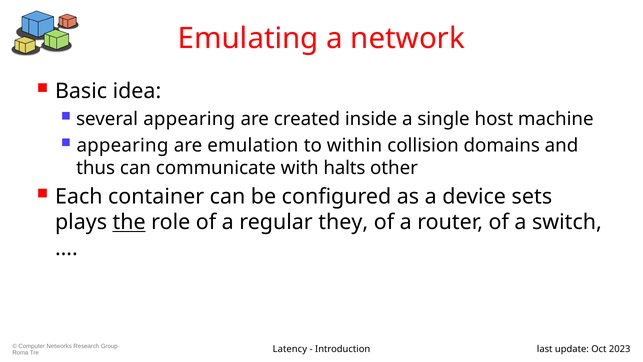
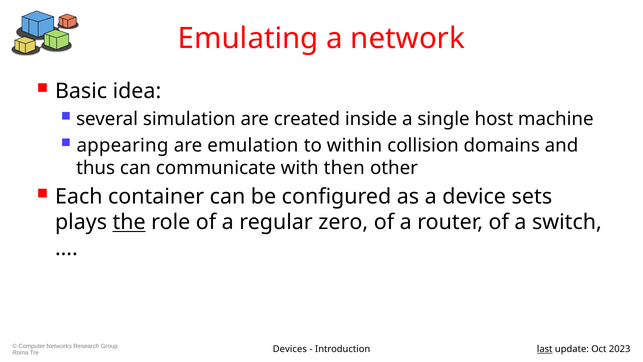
several appearing: appearing -> simulation
halts: halts -> then
they: they -> zero
Latency: Latency -> Devices
last underline: none -> present
